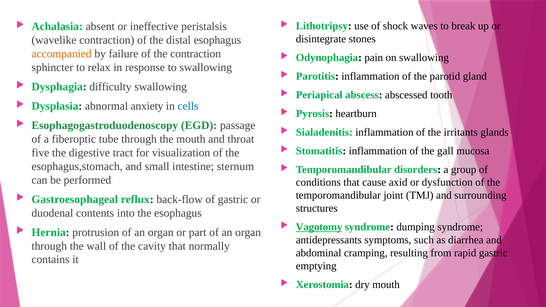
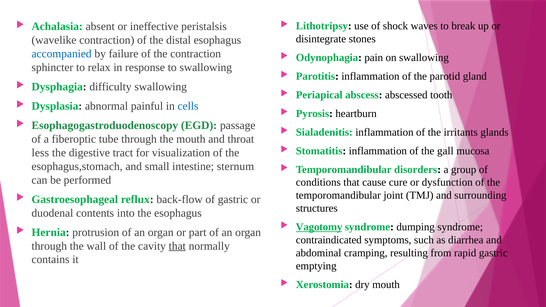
accompanied colour: orange -> blue
anxiety: anxiety -> painful
five: five -> less
axid: axid -> cure
antidepressants: antidepressants -> contraindicated
that at (177, 246) underline: none -> present
